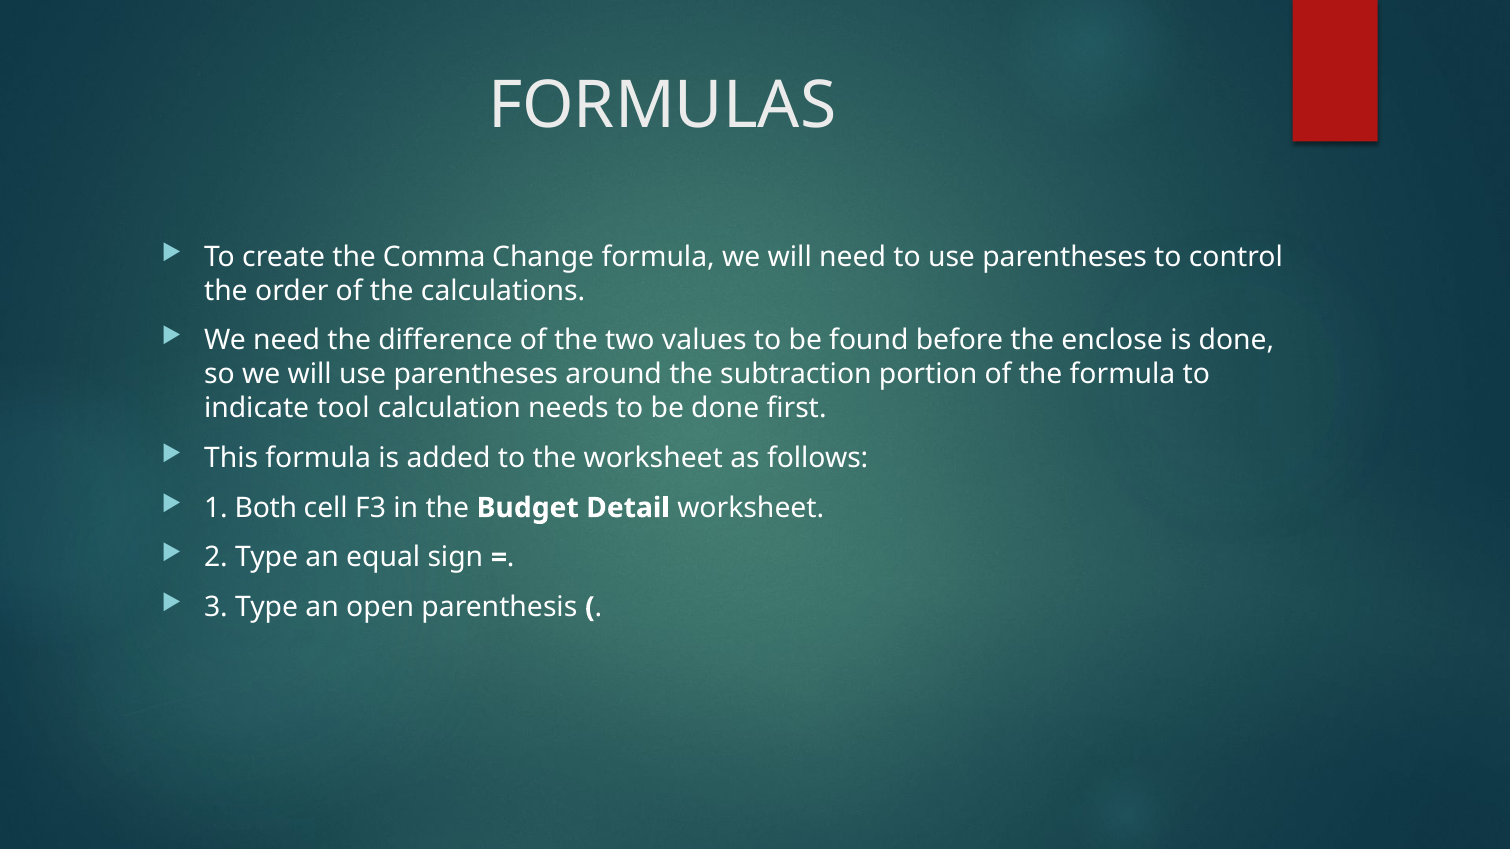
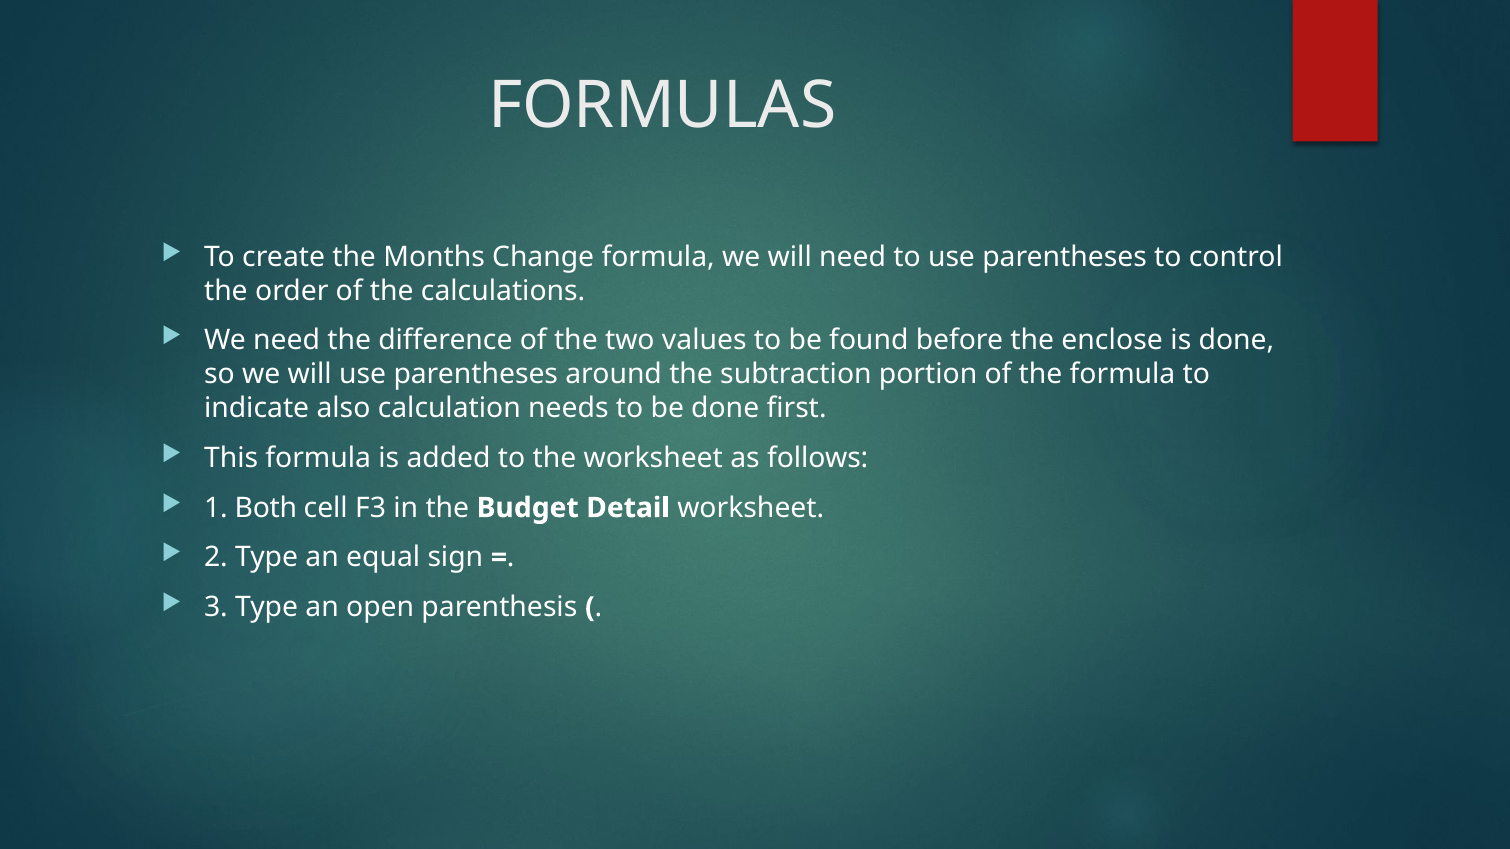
Comma: Comma -> Months
tool: tool -> also
